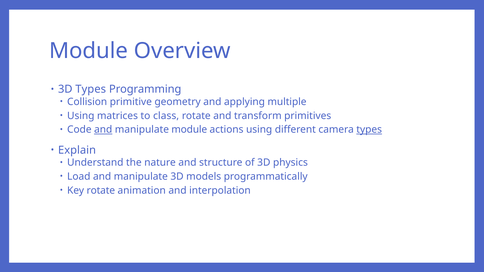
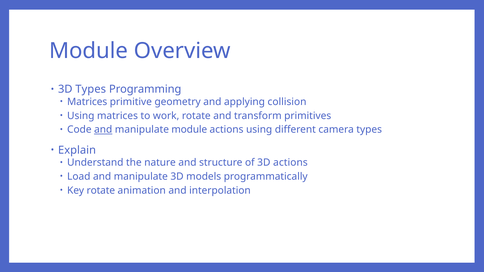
Collision at (87, 102): Collision -> Matrices
multiple: multiple -> collision
class: class -> work
types at (369, 130) underline: present -> none
3D physics: physics -> actions
